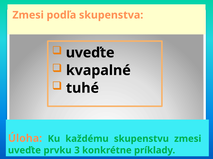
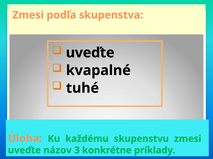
prvku: prvku -> názov
